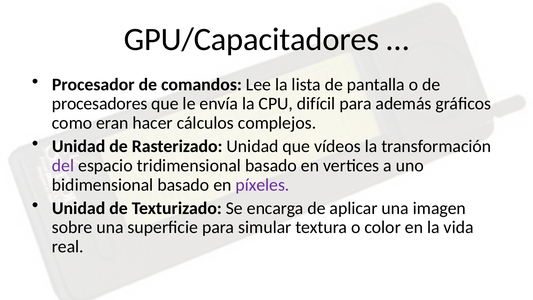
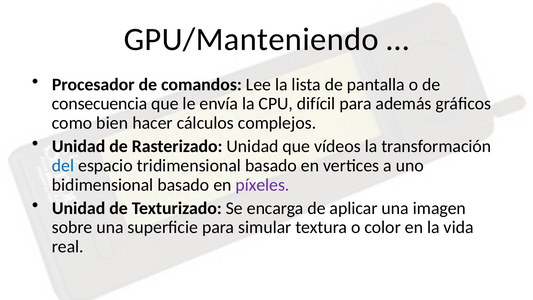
GPU/Capacitadores: GPU/Capacitadores -> GPU/Manteniendo
procesadores: procesadores -> consecuencia
eran: eran -> bien
del colour: purple -> blue
